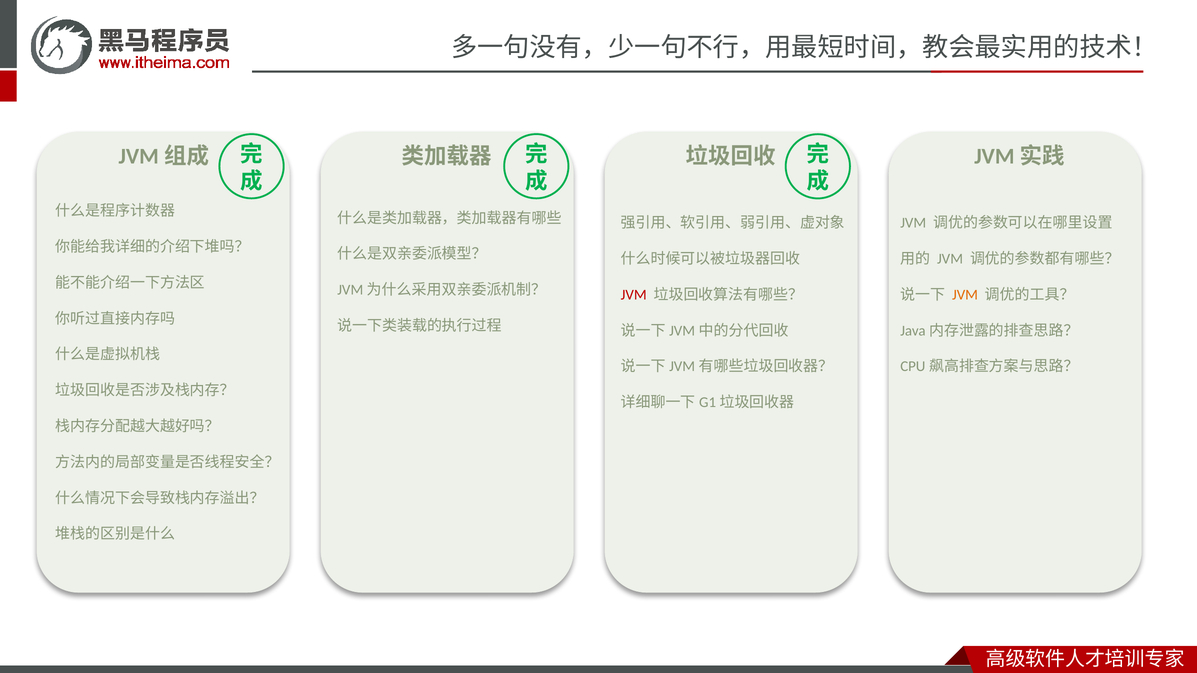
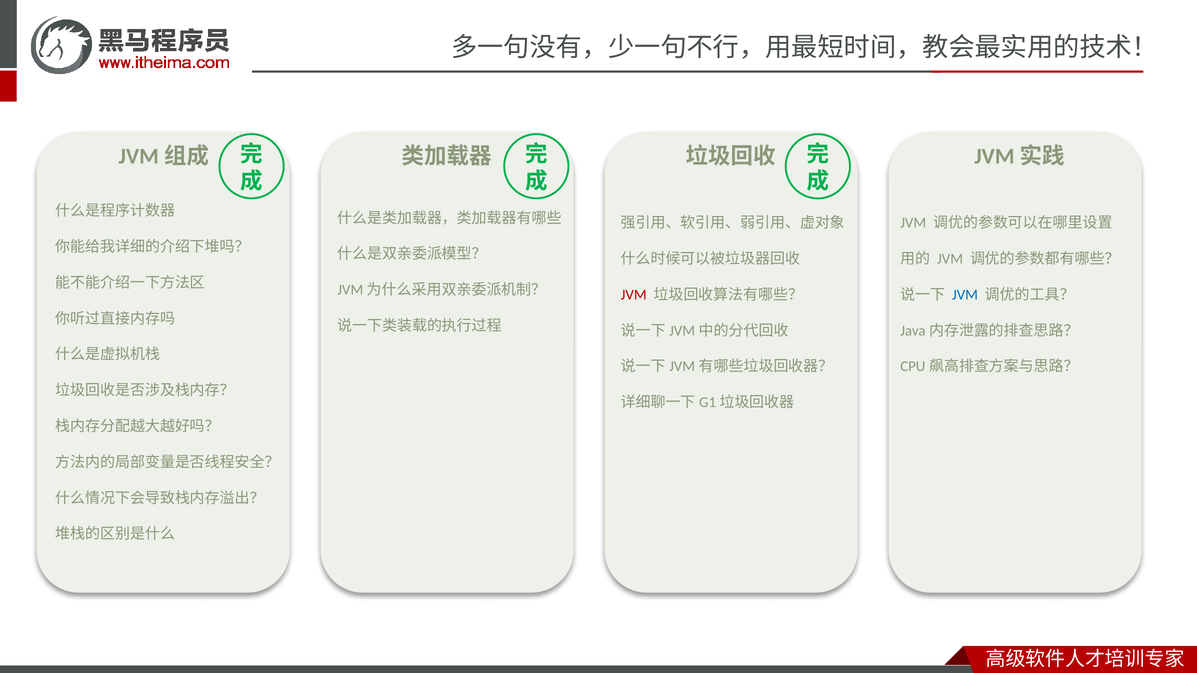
JVM at (965, 295) colour: orange -> blue
